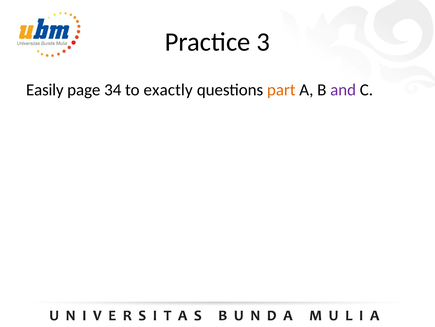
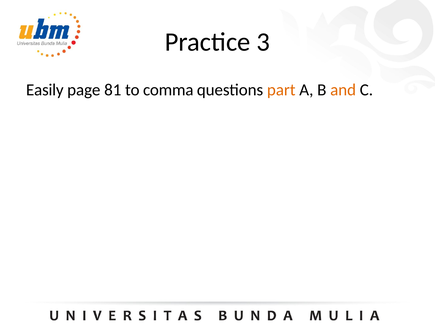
34: 34 -> 81
exactly: exactly -> comma
and colour: purple -> orange
